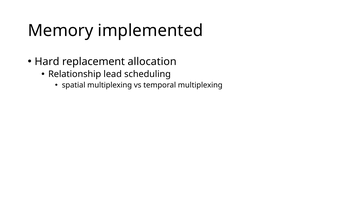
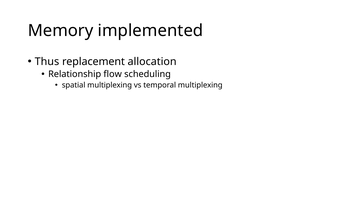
Hard: Hard -> Thus
lead: lead -> flow
